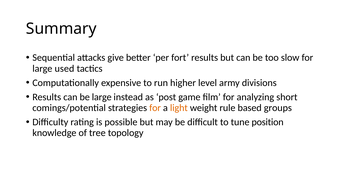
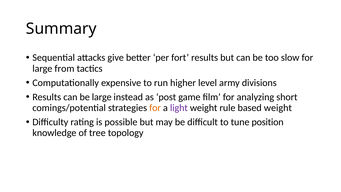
used: used -> from
light colour: orange -> purple
based groups: groups -> weight
